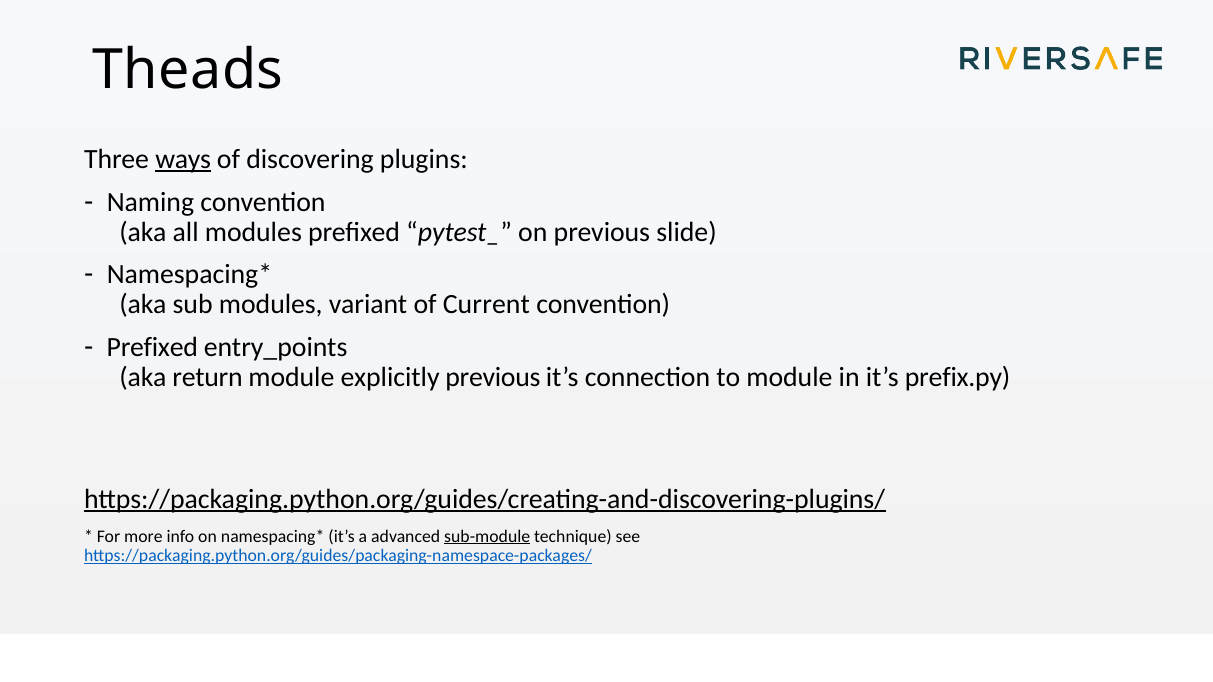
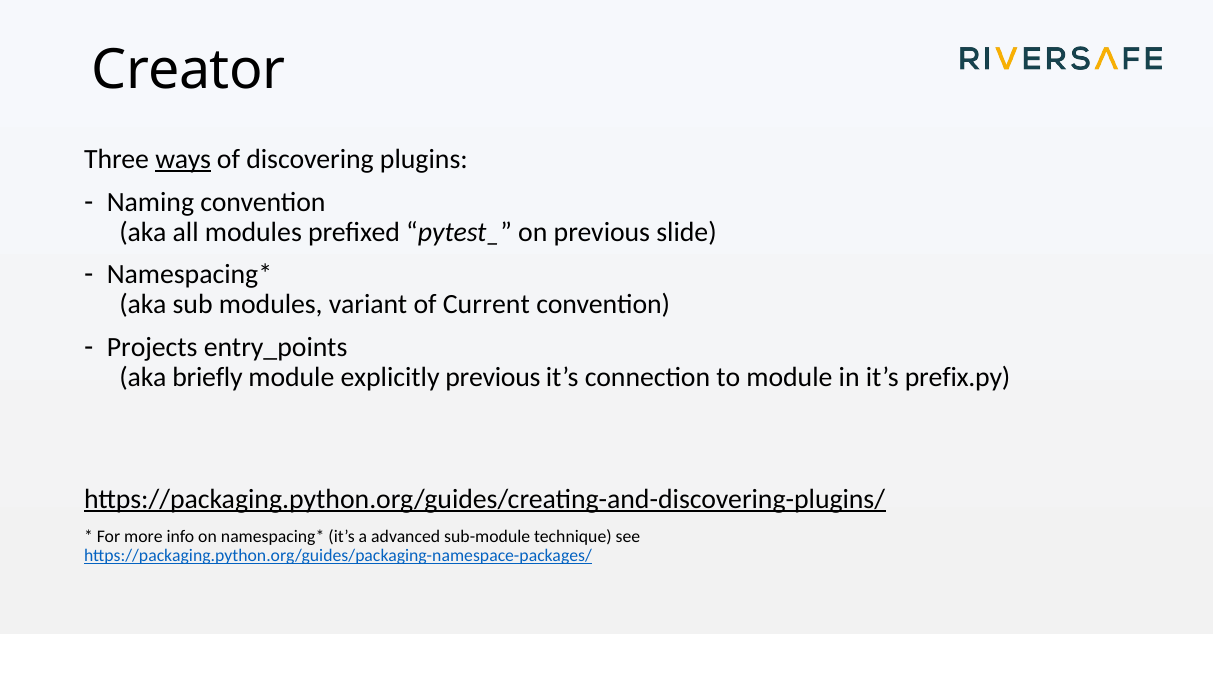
Theads: Theads -> Creator
Prefixed at (152, 347): Prefixed -> Projects
return: return -> briefly
sub-module underline: present -> none
